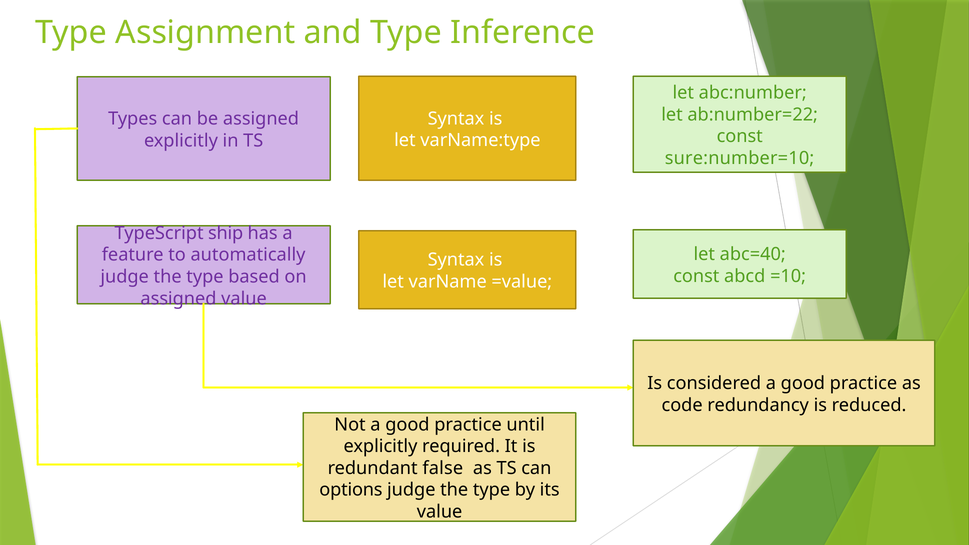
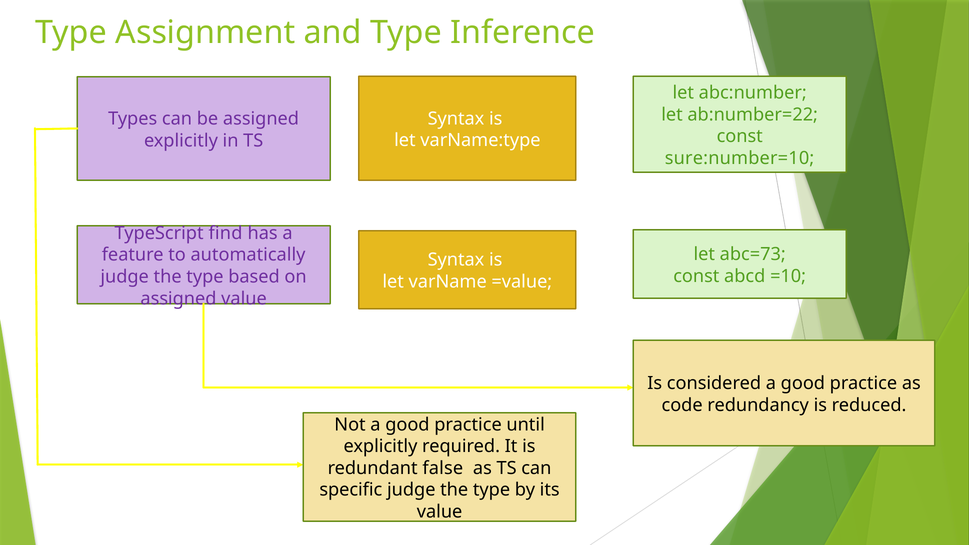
ship: ship -> find
abc=40: abc=40 -> abc=73
options: options -> specific
